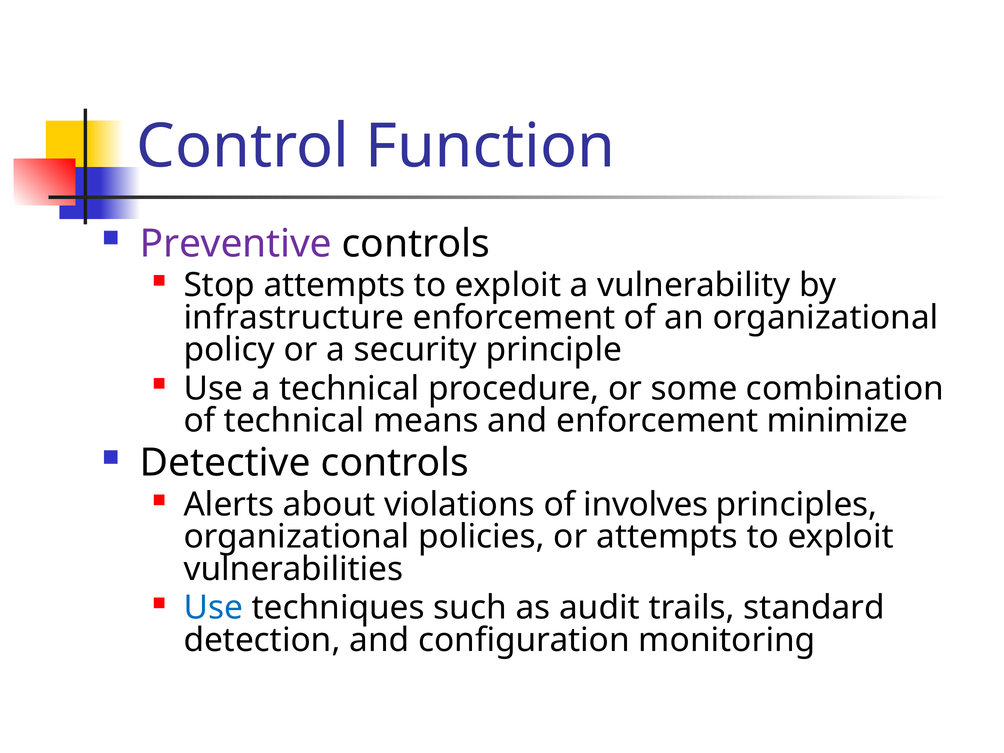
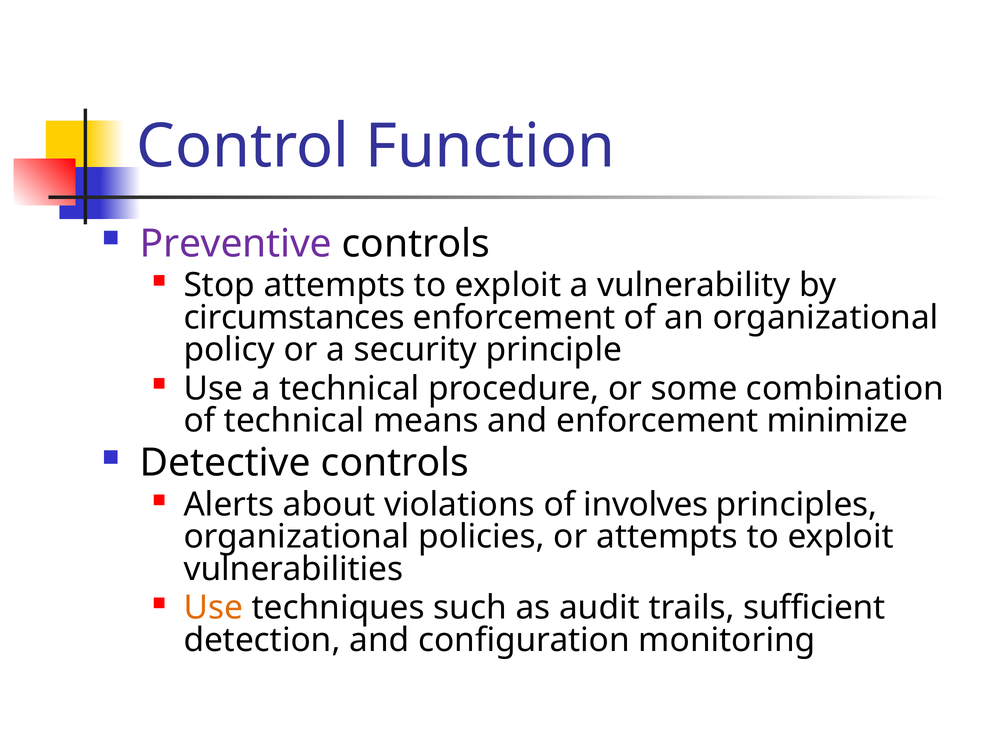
infrastructure: infrastructure -> circumstances
Use at (213, 608) colour: blue -> orange
standard: standard -> sufficient
